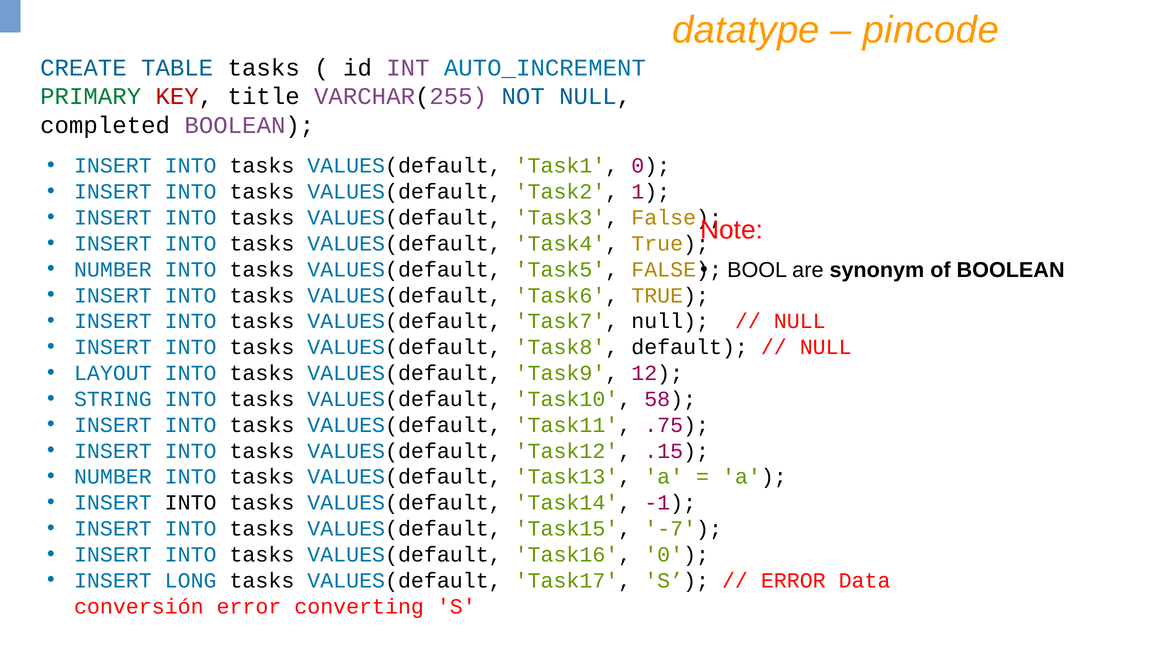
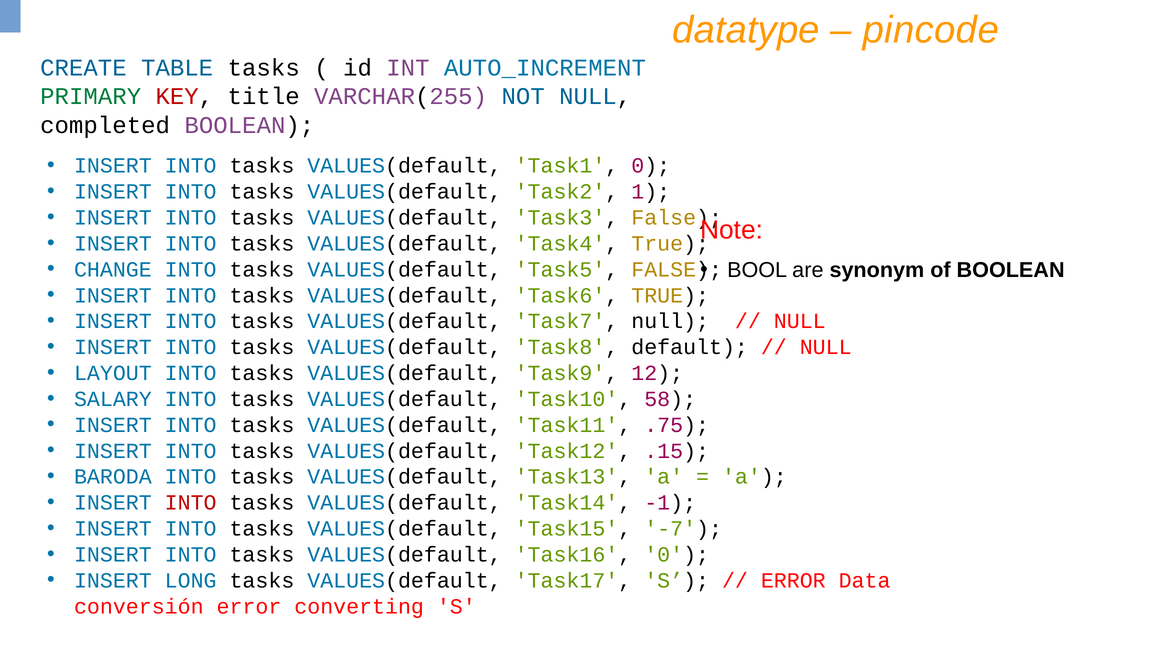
NUMBER at (113, 269): NUMBER -> CHANGE
STRING: STRING -> SALARY
NUMBER at (113, 477): NUMBER -> BARODA
INTO at (191, 503) colour: black -> red
